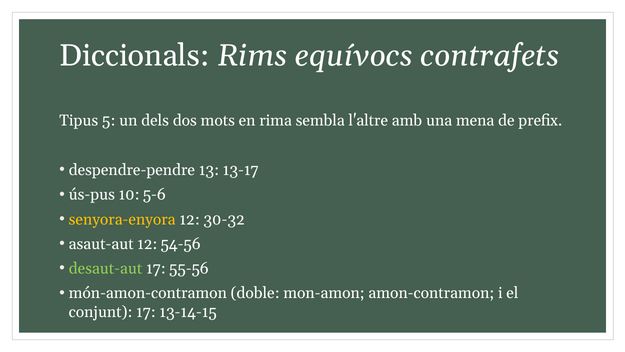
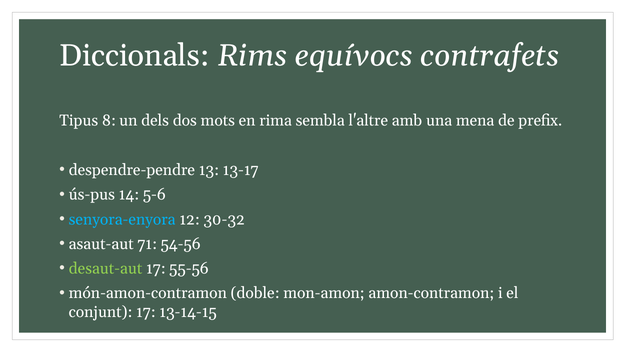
5: 5 -> 8
10: 10 -> 14
senyora-enyora colour: yellow -> light blue
asaut-aut 12: 12 -> 71
